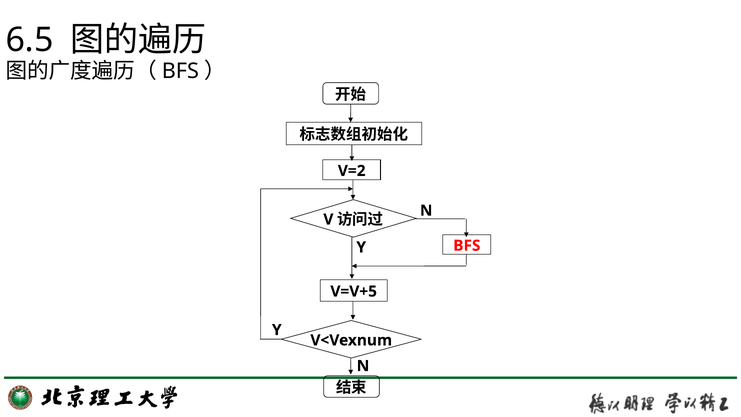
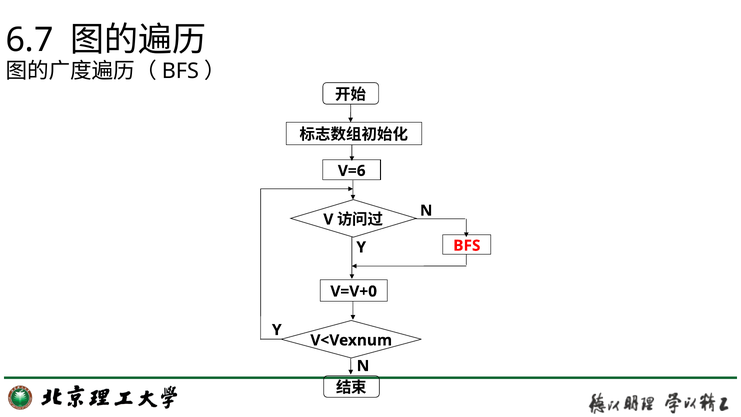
6.5: 6.5 -> 6.7
V=2: V=2 -> V=6
V=V+5: V=V+5 -> V=V+0
